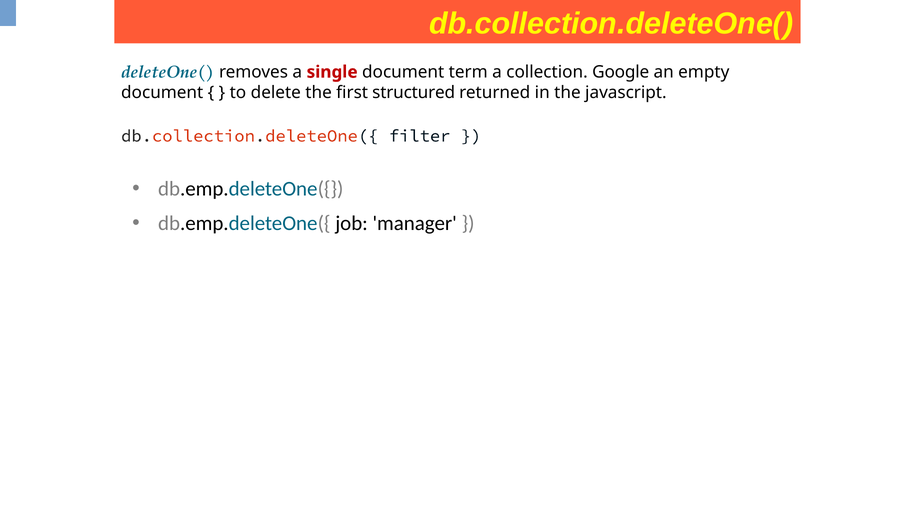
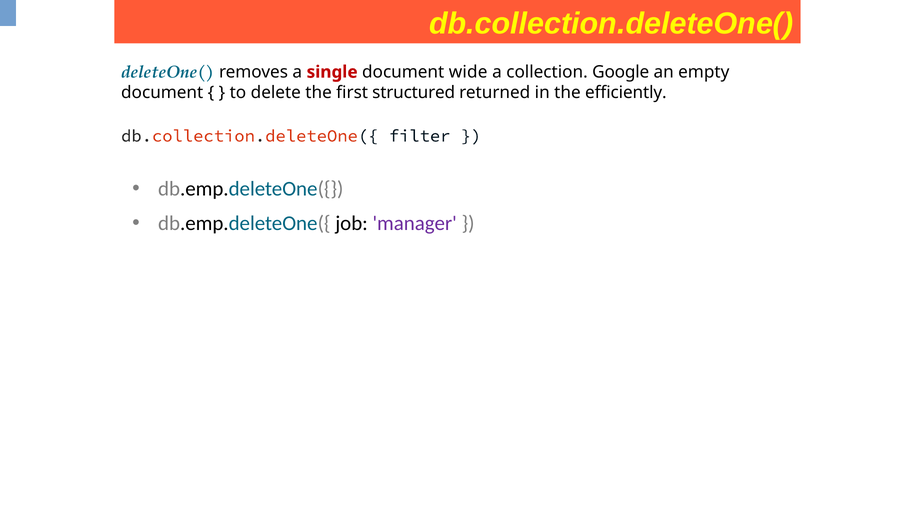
term: term -> wide
javascript: javascript -> efficiently
manager colour: black -> purple
